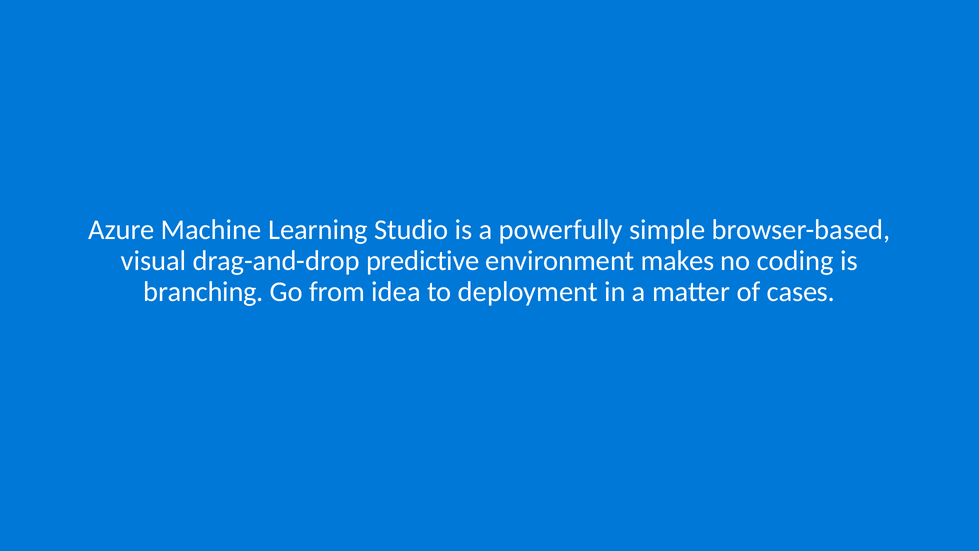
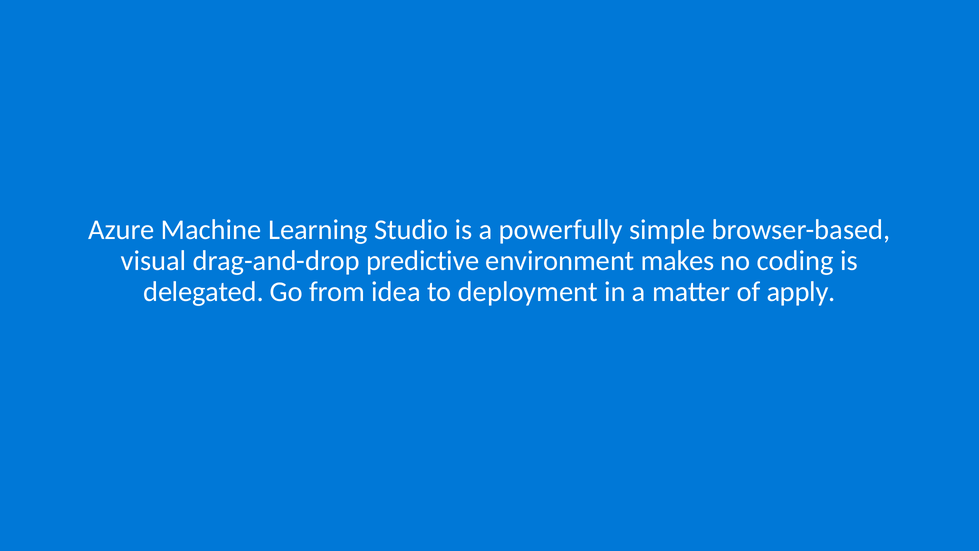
branching: branching -> delegated
cases: cases -> apply
